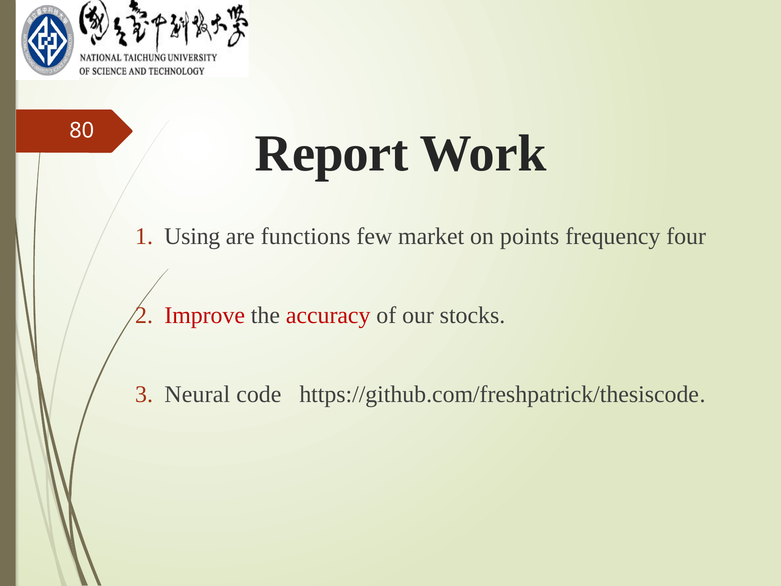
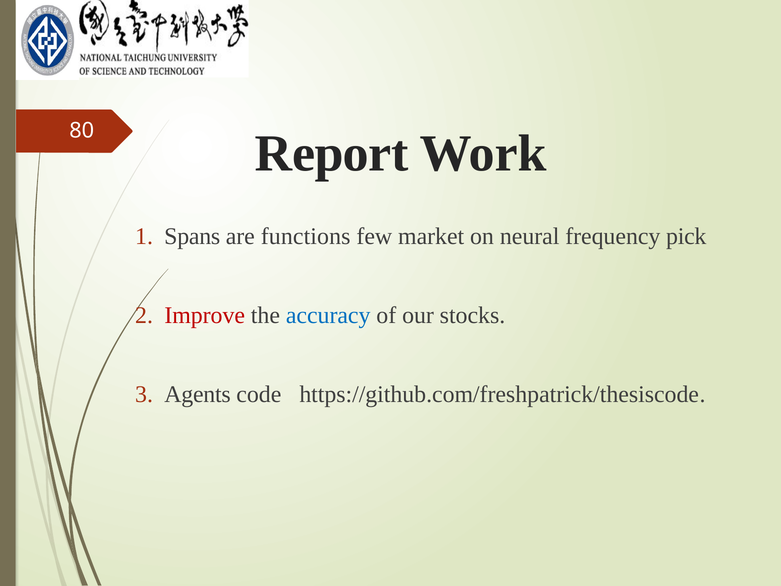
Using: Using -> Spans
points: points -> neural
four: four -> pick
accuracy colour: red -> blue
Neural: Neural -> Agents
